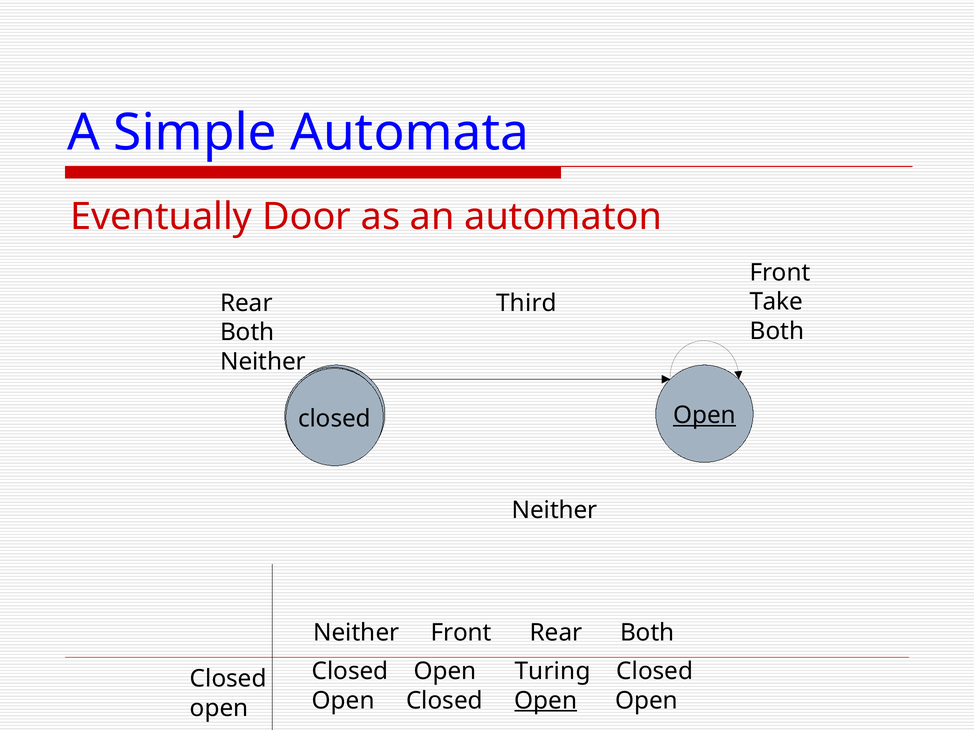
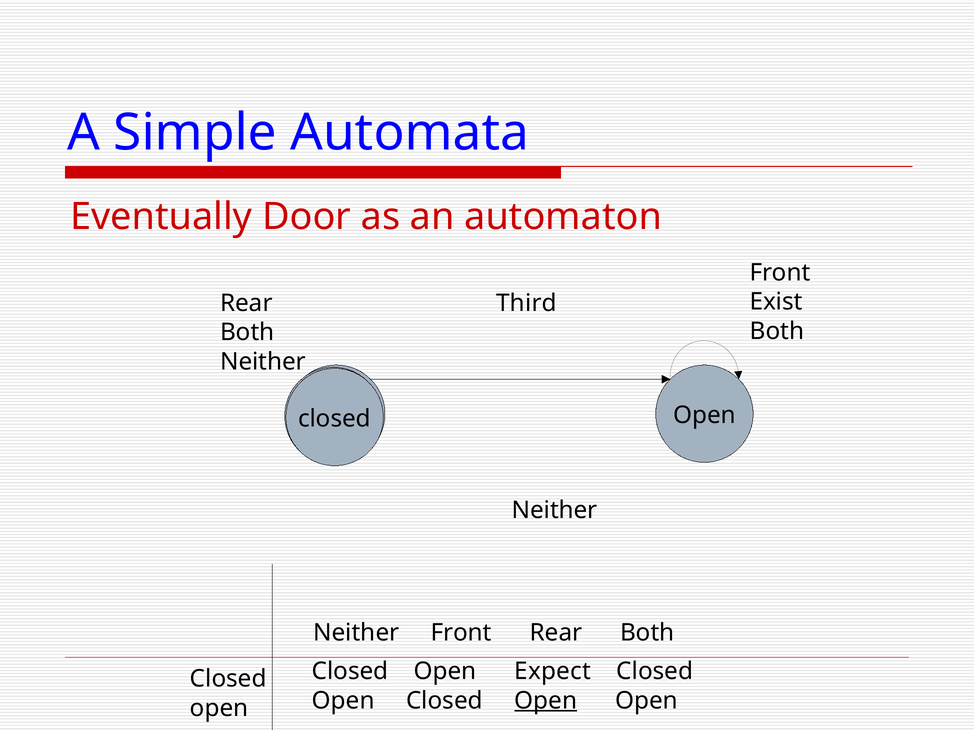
Take: Take -> Exist
Open at (704, 416) underline: present -> none
Turing: Turing -> Expect
